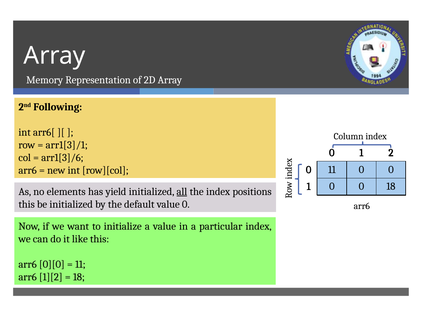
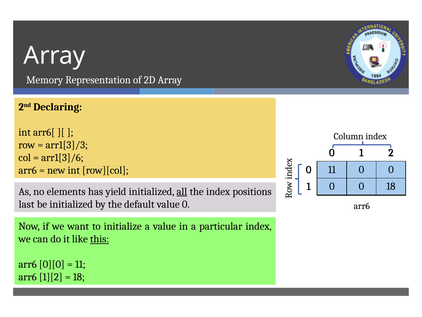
Following: Following -> Declaring
arr1[3]/1: arr1[3]/1 -> arr1[3]/3
this at (27, 204): this -> last
this at (100, 239) underline: none -> present
